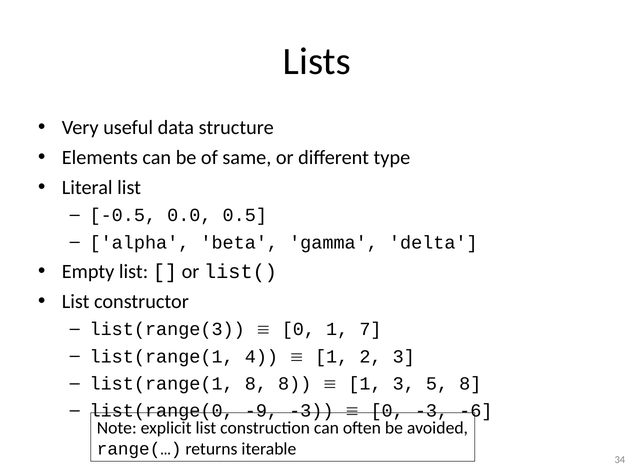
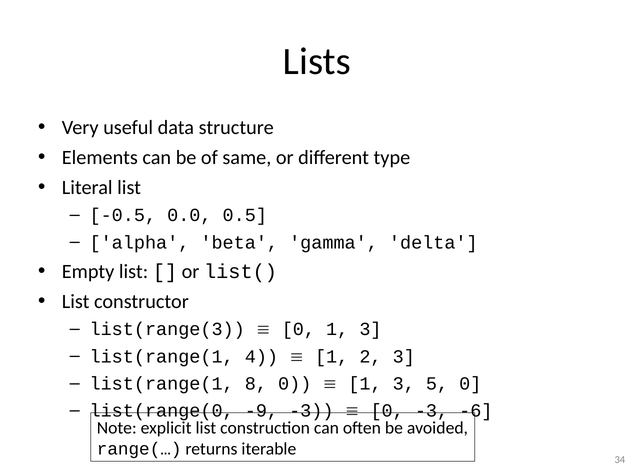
0 1 7: 7 -> 3
8 8: 8 -> 0
5 8: 8 -> 0
